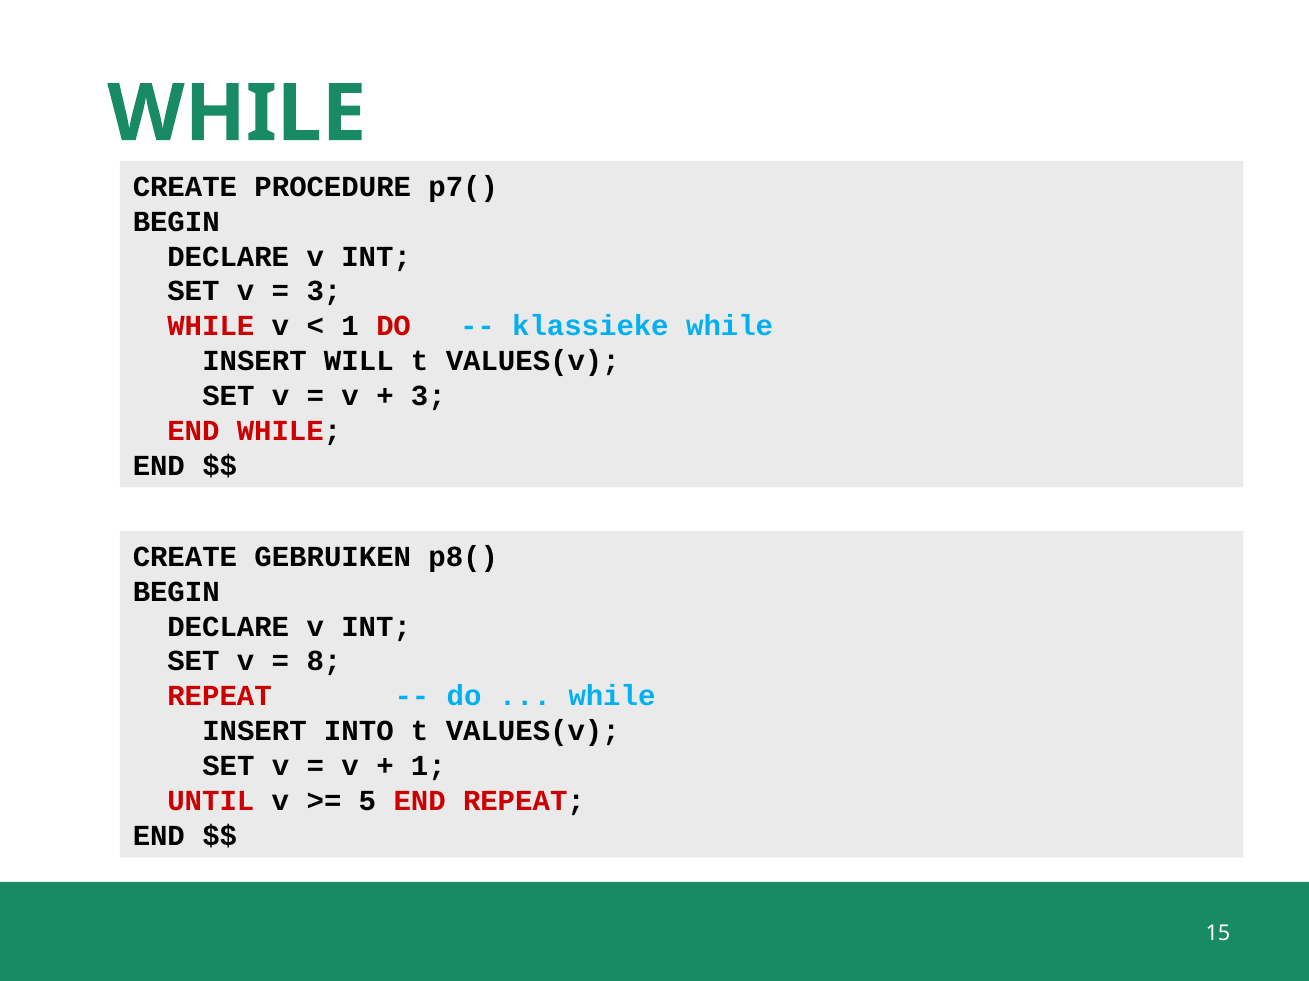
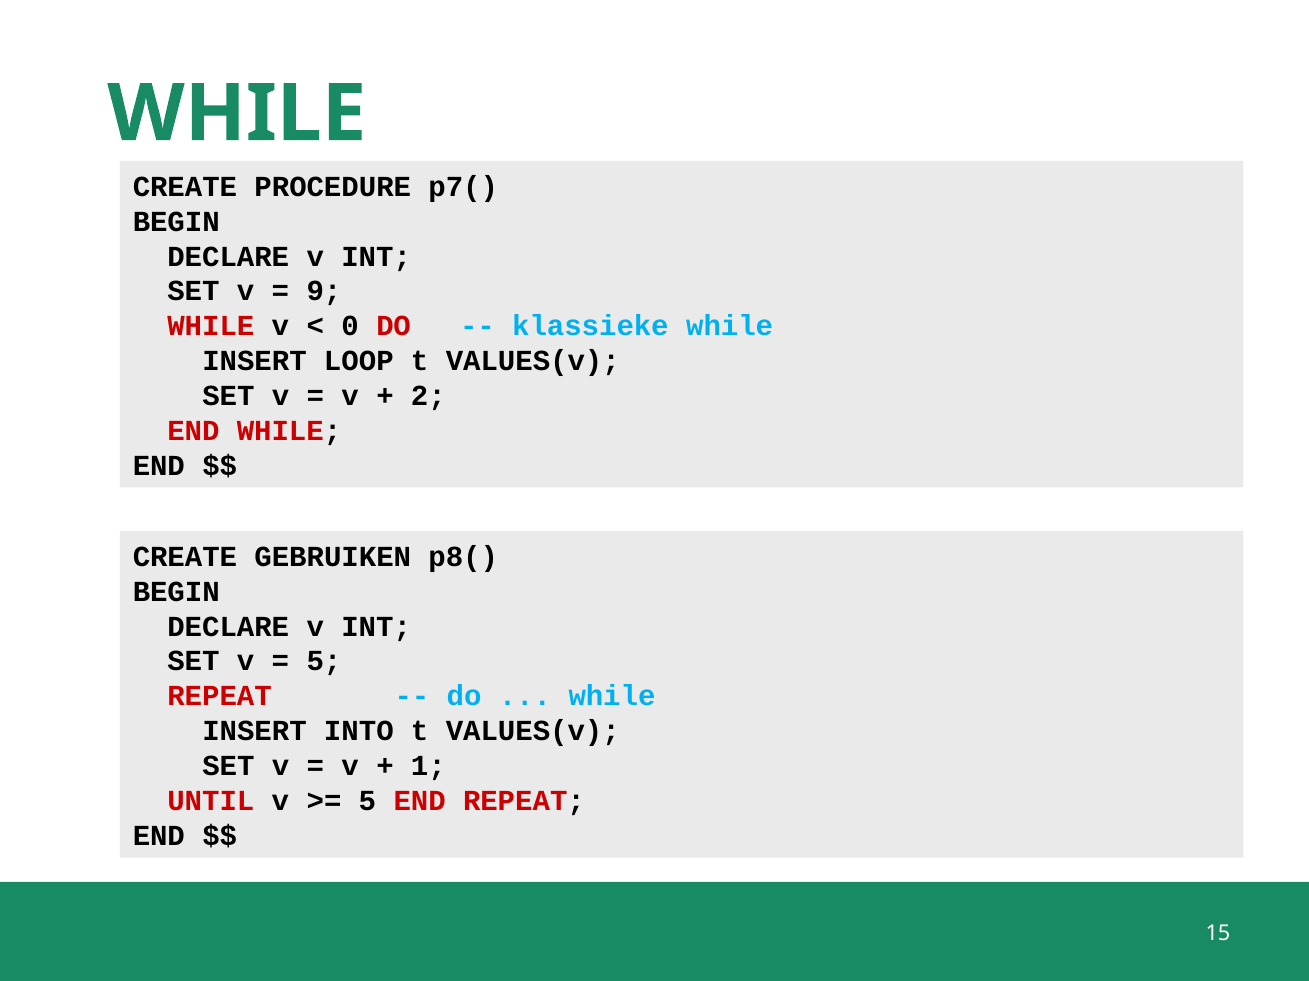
3 at (324, 292): 3 -> 9
1 at (350, 326): 1 -> 0
WILL: WILL -> LOOP
3 at (428, 396): 3 -> 2
8 at (324, 662): 8 -> 5
